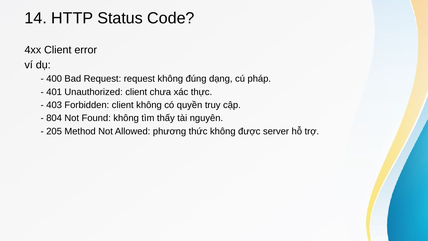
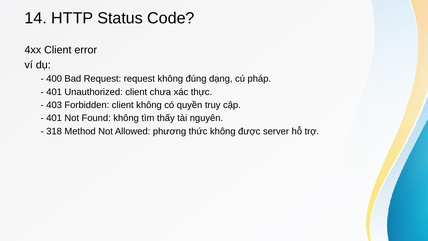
804 at (54, 118): 804 -> 401
205: 205 -> 318
